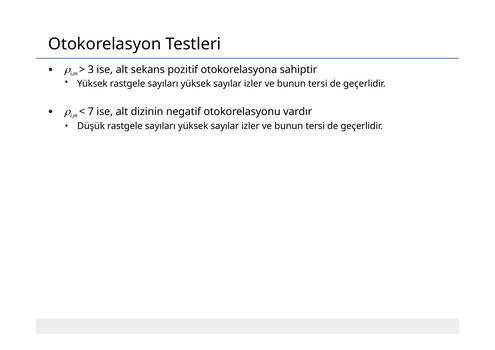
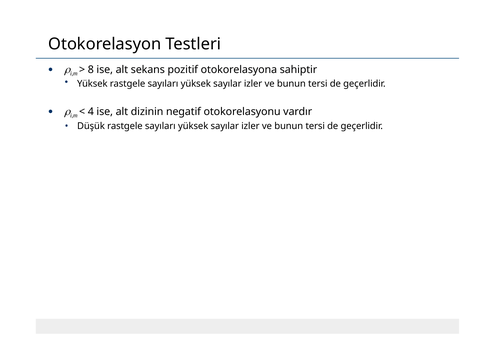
3: 3 -> 8
7: 7 -> 4
